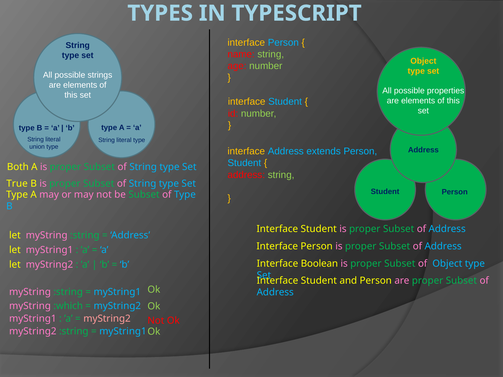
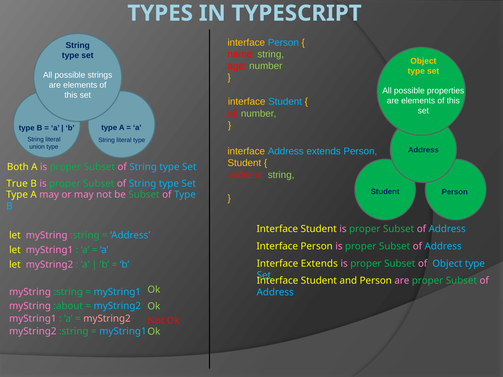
Student at (244, 163) colour: light blue -> yellow
Interface Boolean: Boolean -> Extends
:which: :which -> :about
